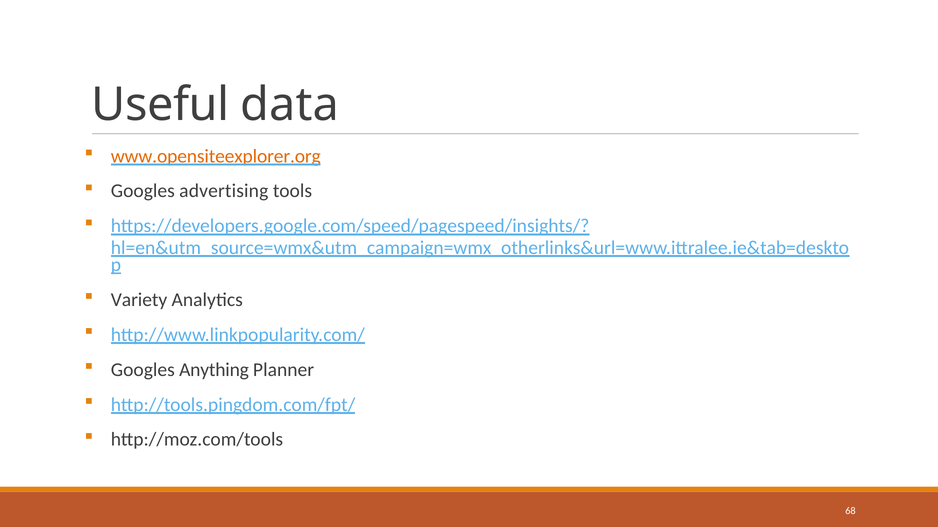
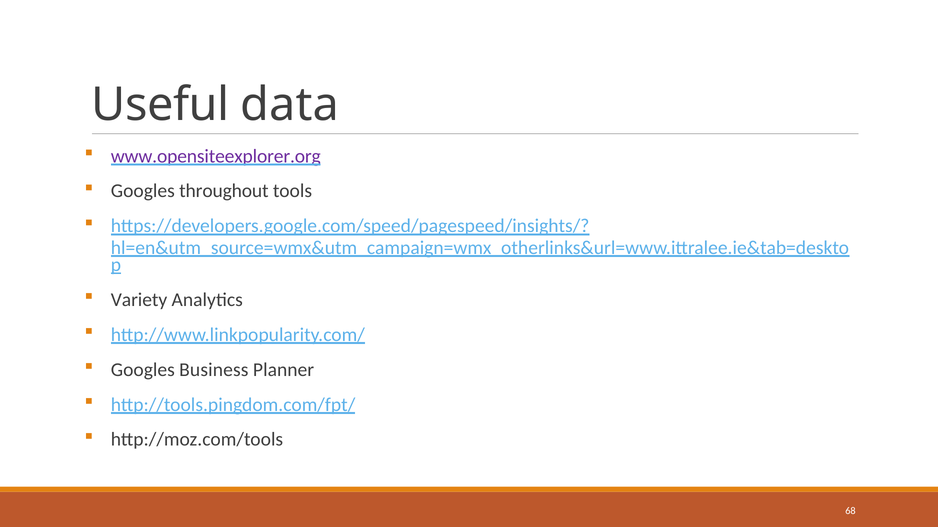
www.opensiteexplorer.org colour: orange -> purple
advertising: advertising -> throughout
Anything: Anything -> Business
